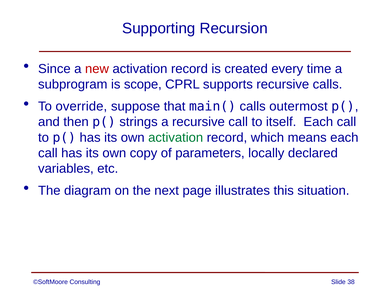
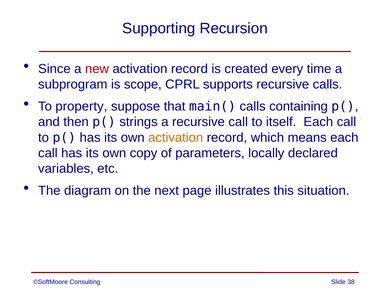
override: override -> property
outermost: outermost -> containing
activation at (176, 138) colour: green -> orange
